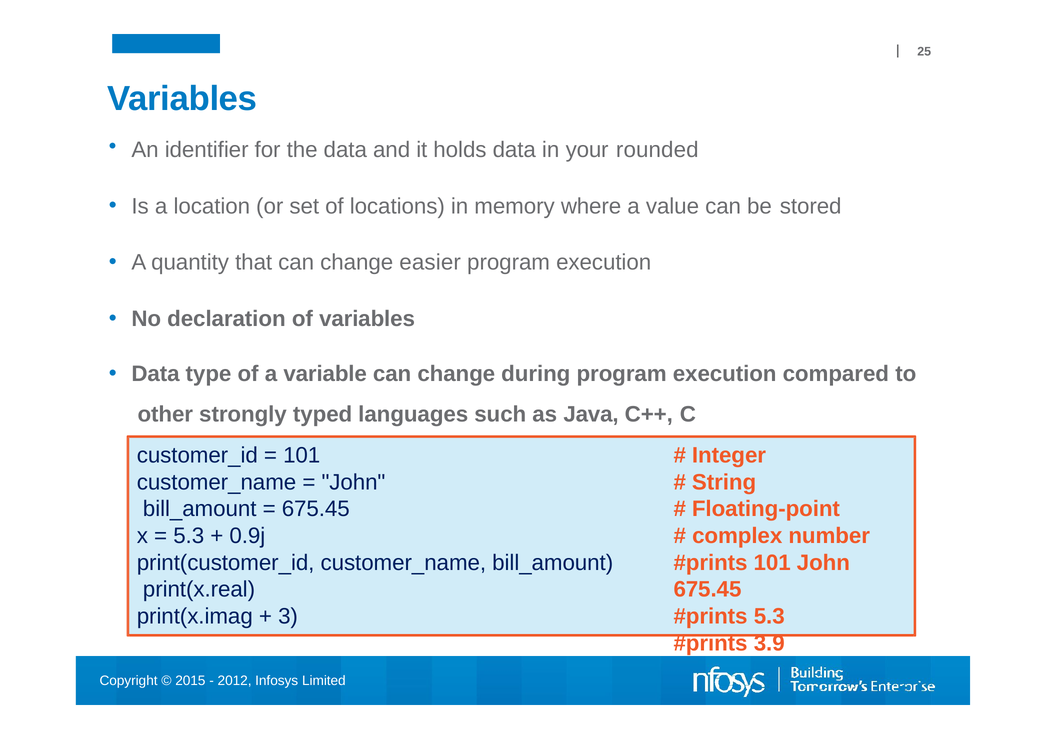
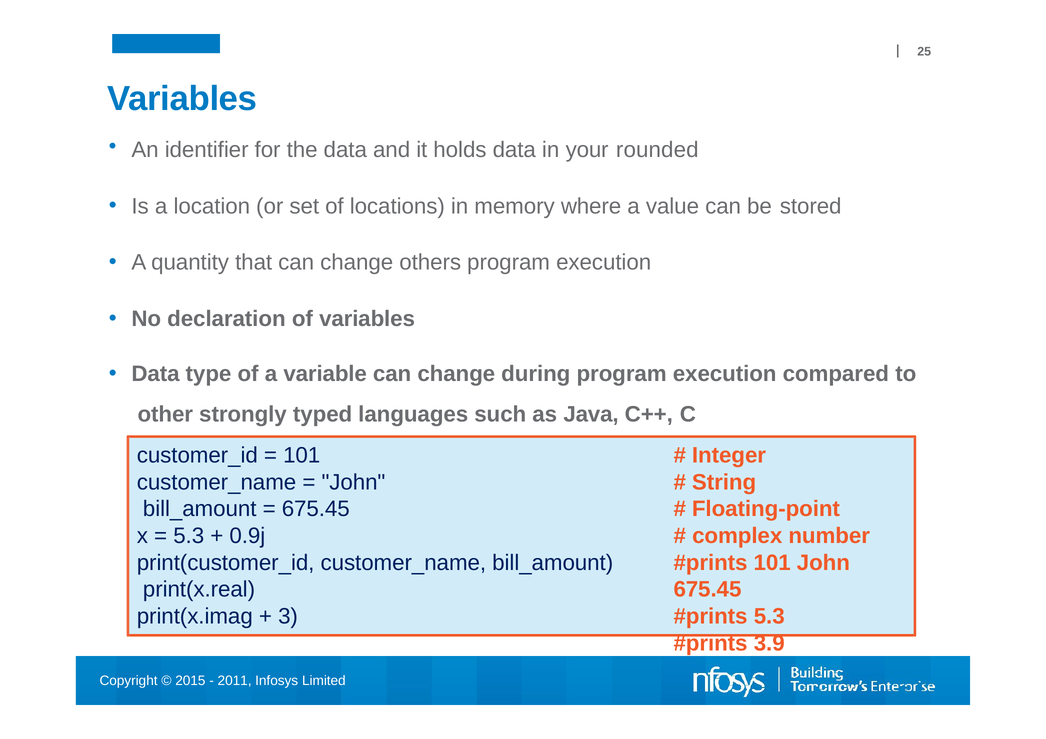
easier: easier -> others
2012: 2012 -> 2011
